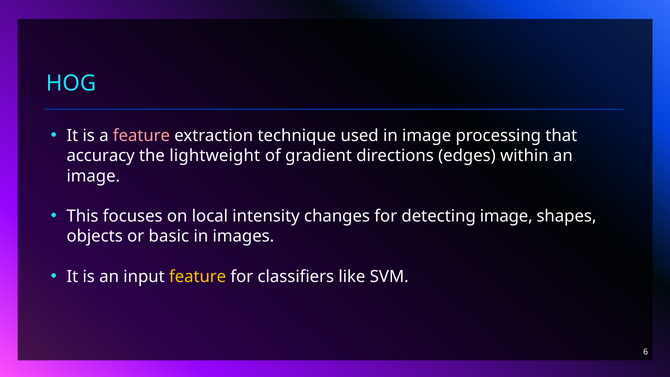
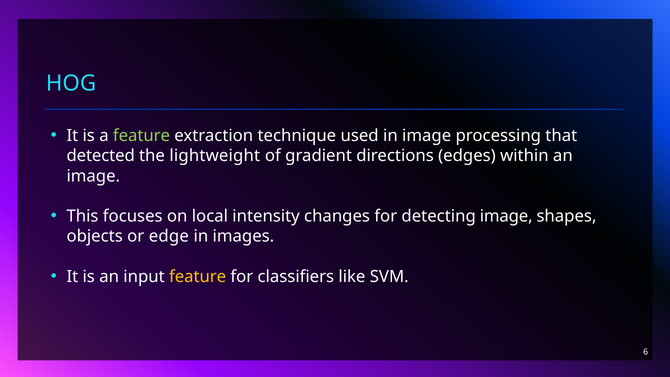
feature at (142, 136) colour: pink -> light green
accuracy: accuracy -> detected
basic: basic -> edge
